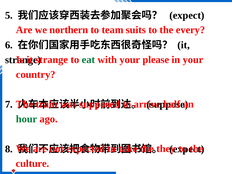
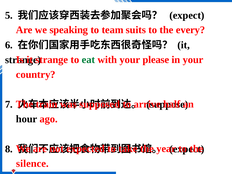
northern: northern -> speaking
hour colour: green -> black
they: they -> year
culture: culture -> silence
